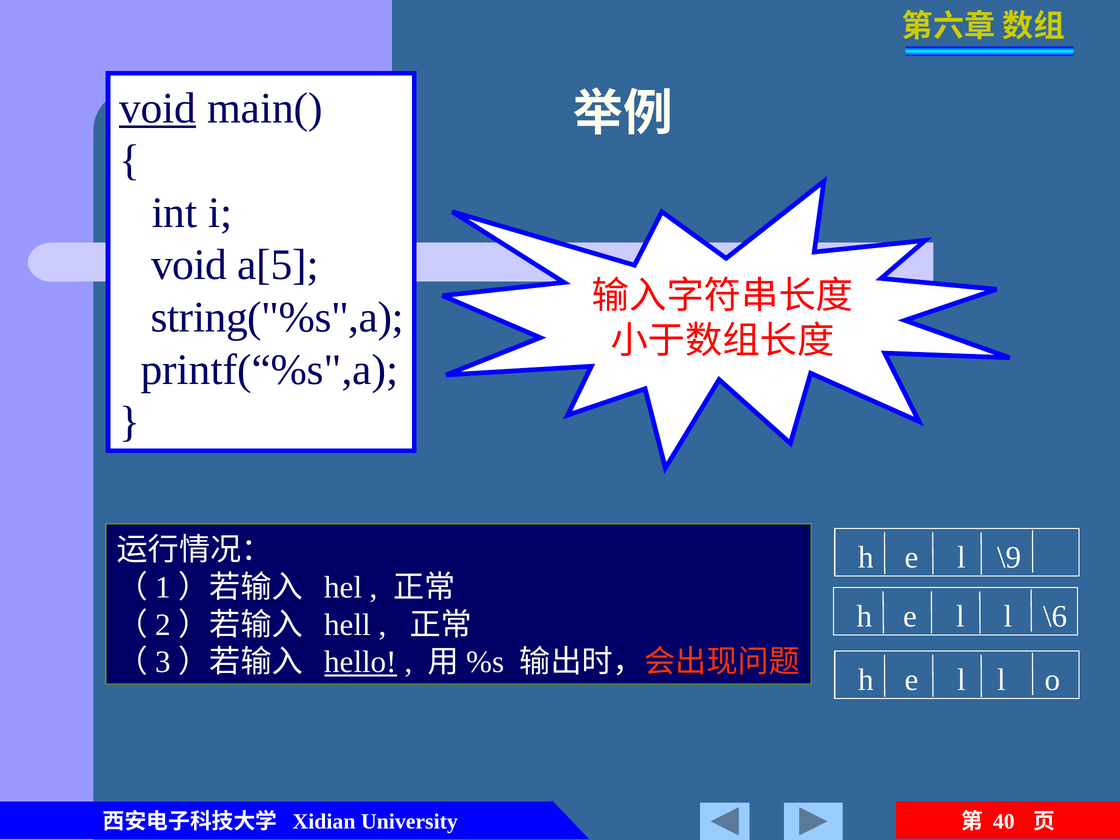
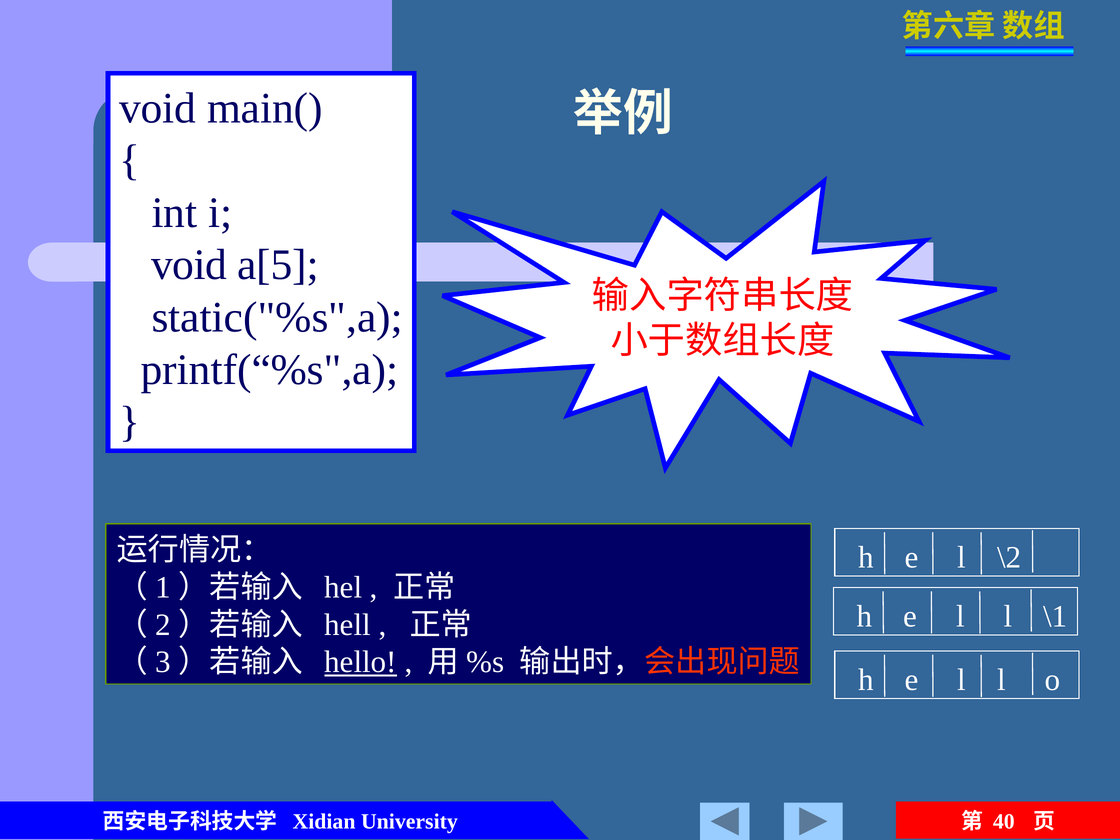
void at (158, 108) underline: present -> none
string("%s",a: string("%s",a -> static("%s",a
\9: \9 -> \2
\6: \6 -> \1
